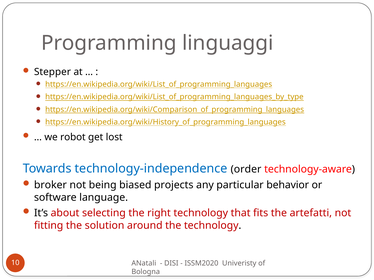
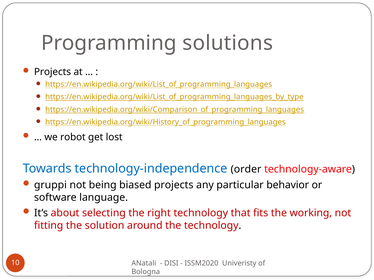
linguaggi: linguaggi -> solutions
Stepper at (52, 72): Stepper -> Projects
broker: broker -> gruppi
artefatti: artefatti -> working
